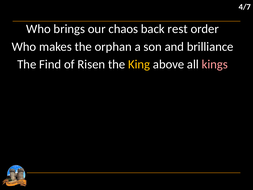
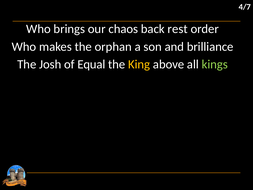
Find: Find -> Josh
Risen: Risen -> Equal
kings colour: pink -> light green
